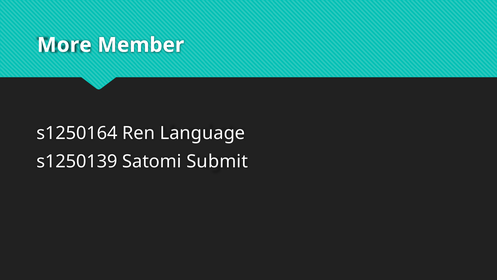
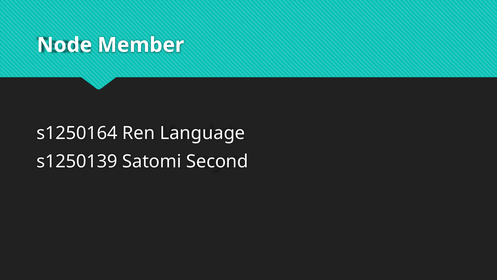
More: More -> Node
Submit: Submit -> Second
